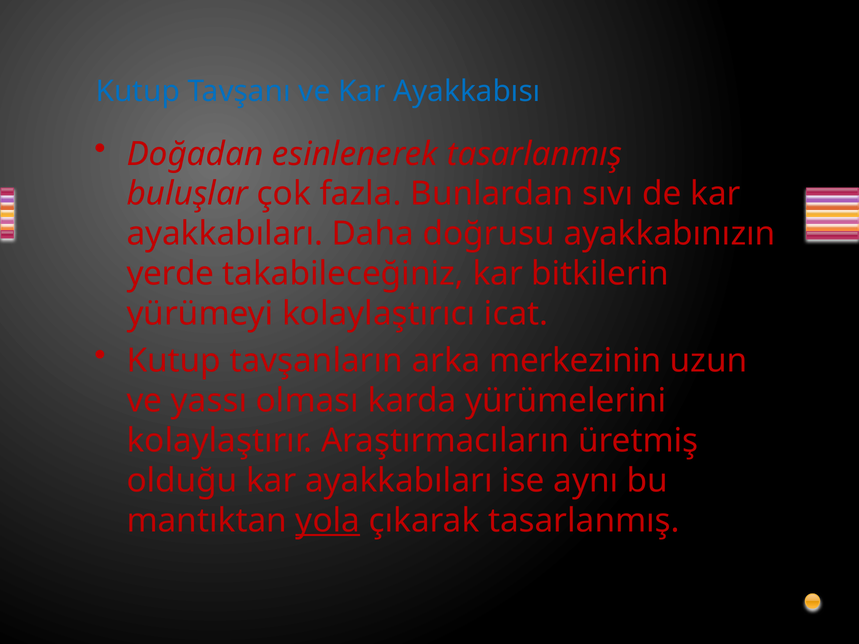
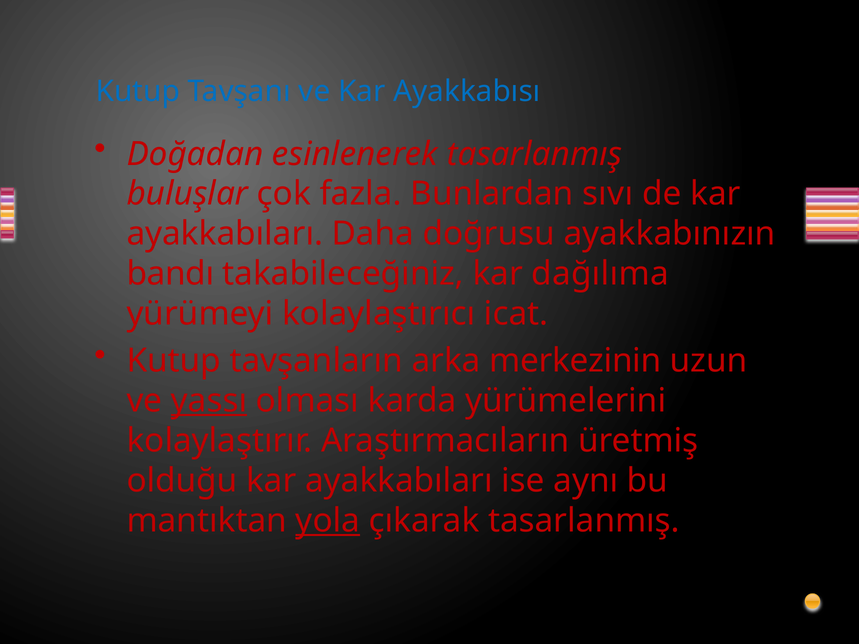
yerde: yerde -> bandı
bitkilerin: bitkilerin -> dağılıma
yassı underline: none -> present
